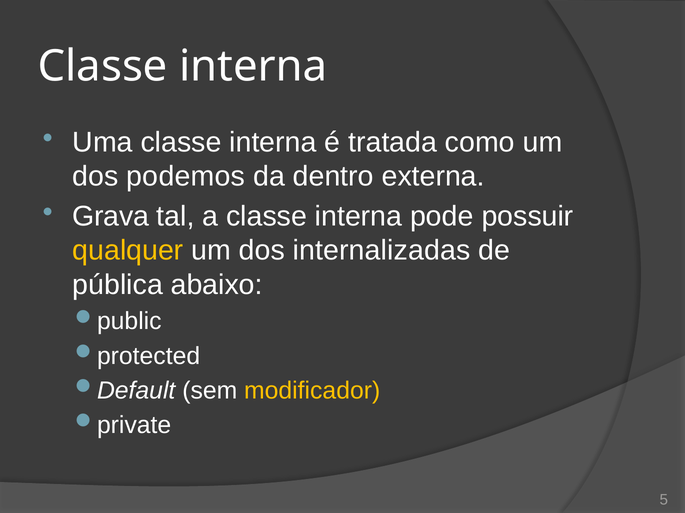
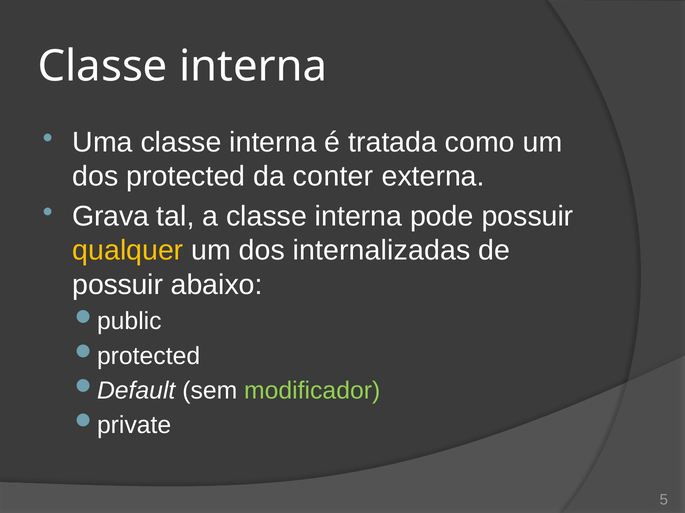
podemos: podemos -> protected
dentro: dentro -> conter
pública at (118, 285): pública -> possuir
modificador colour: yellow -> light green
